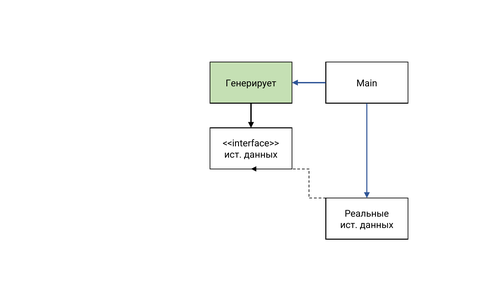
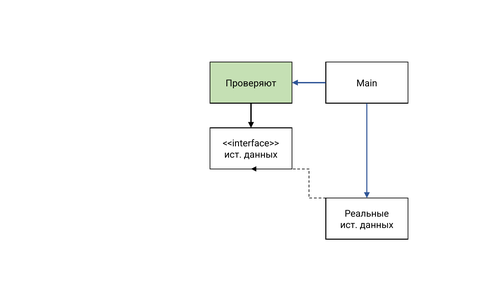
Генерирует: Генерирует -> Проверяют
